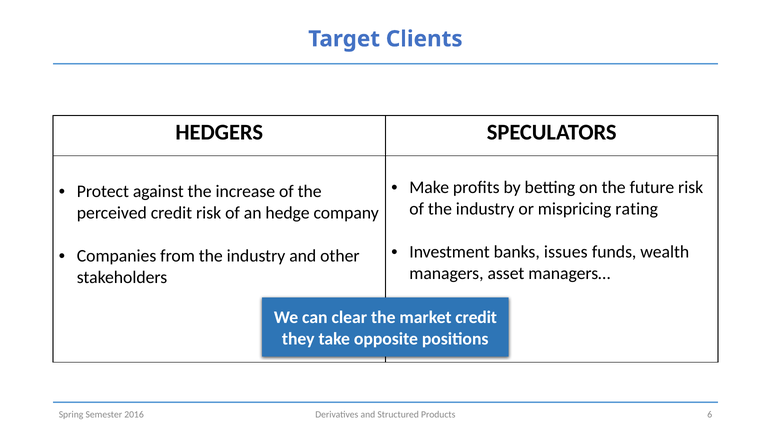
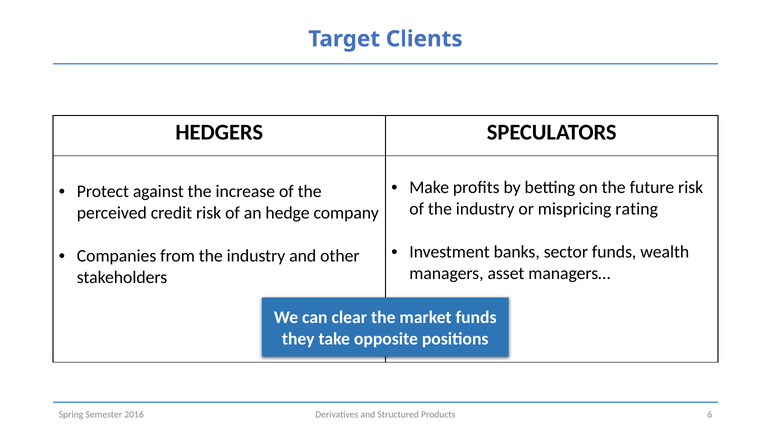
issues: issues -> sector
market credit: credit -> funds
